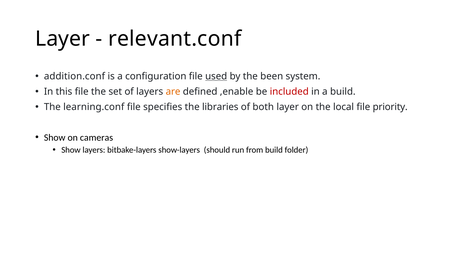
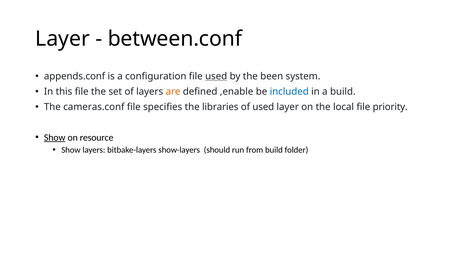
relevant.conf: relevant.conf -> between.conf
addition.conf: addition.conf -> appends.conf
included colour: red -> blue
learning.conf: learning.conf -> cameras.conf
of both: both -> used
Show at (55, 137) underline: none -> present
cameras: cameras -> resource
